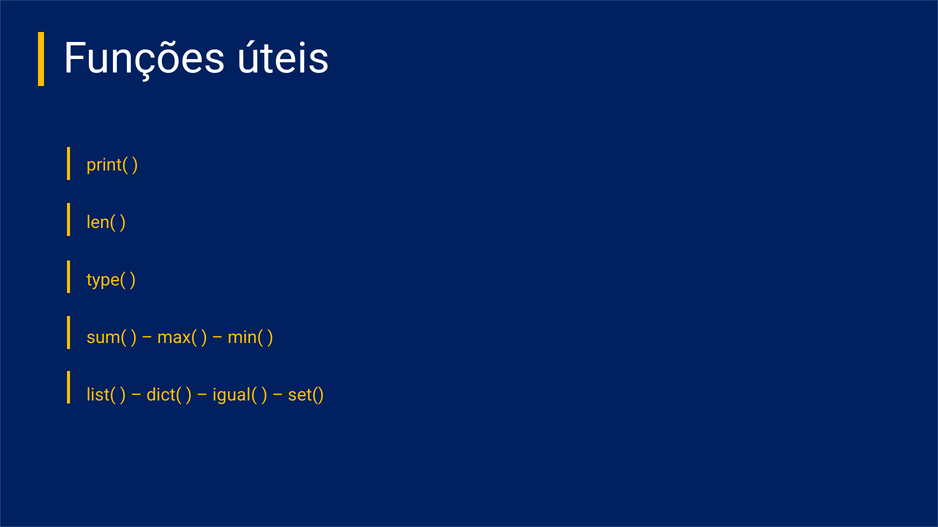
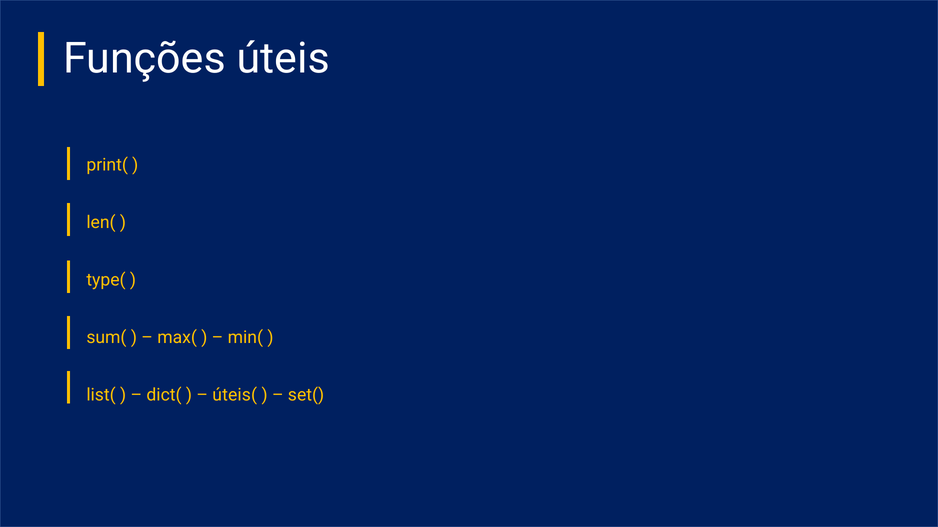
igual(: igual( -> úteis(
